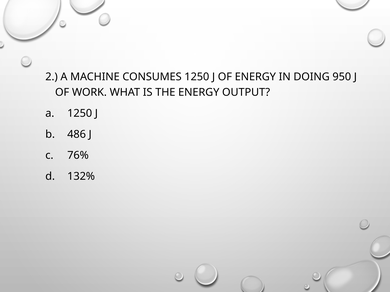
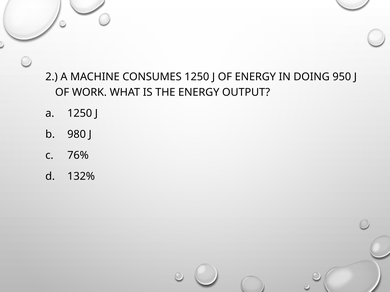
486: 486 -> 980
